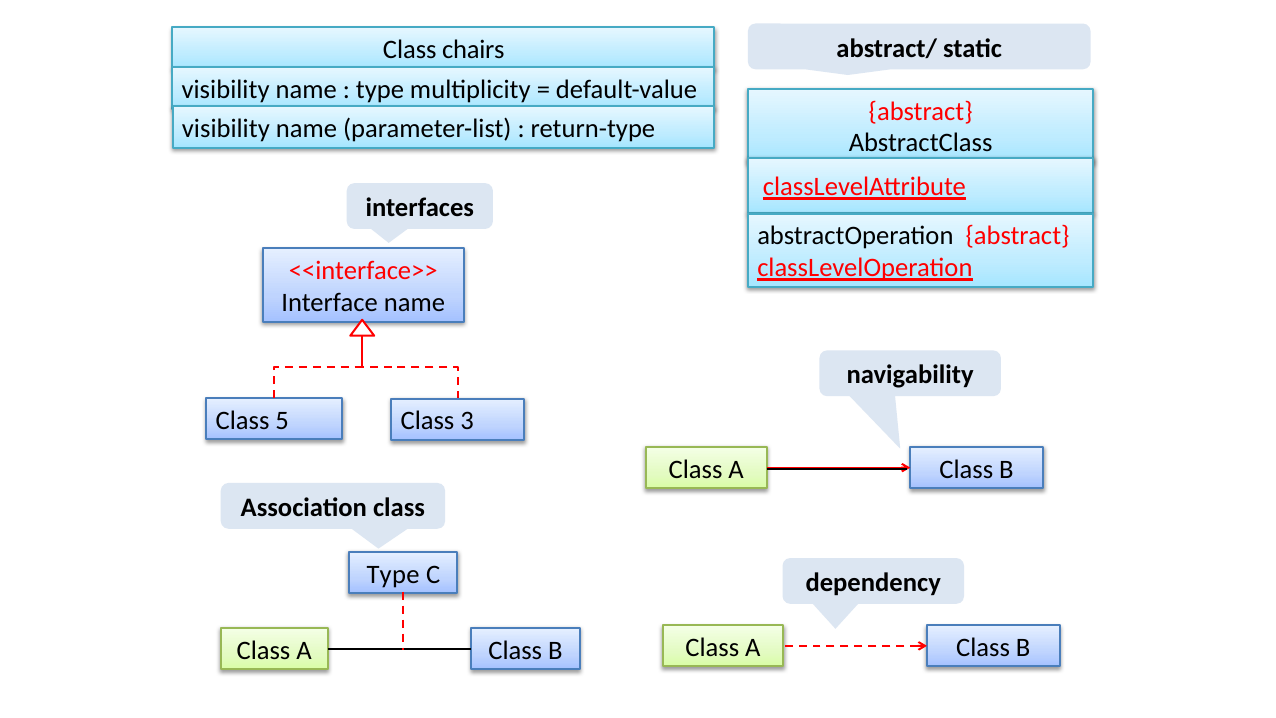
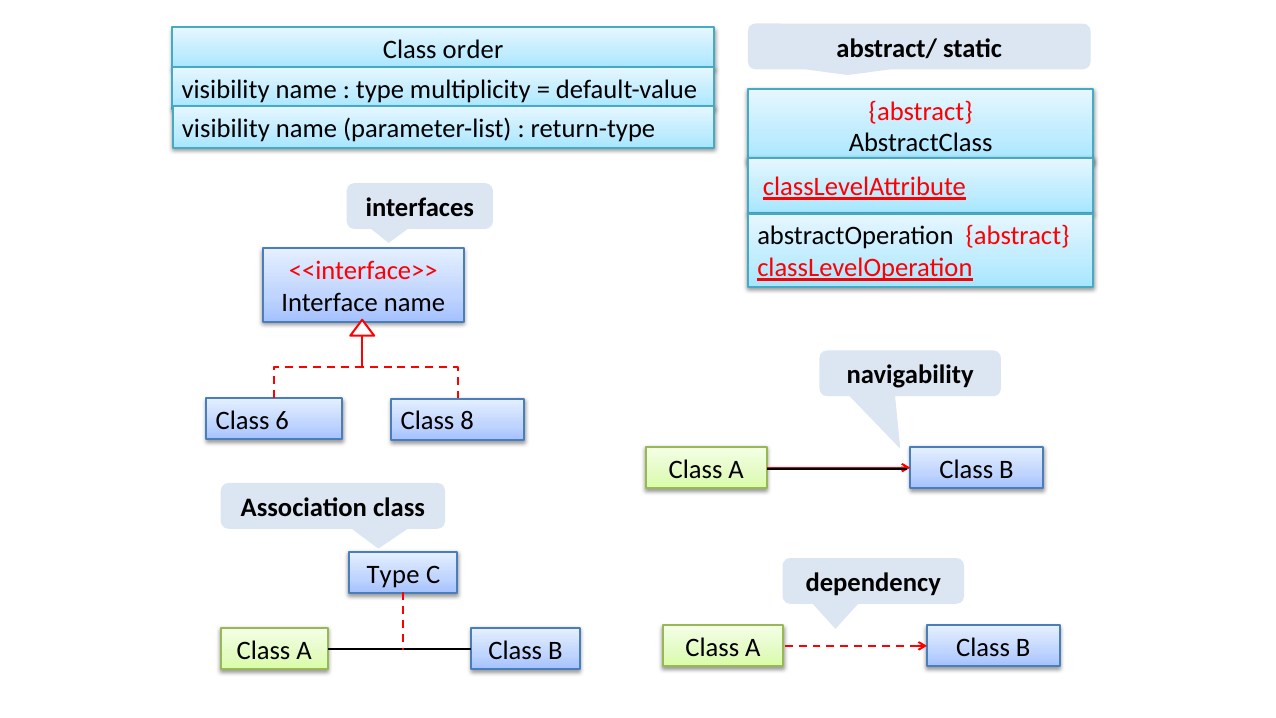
chairs: chairs -> order
5: 5 -> 6
3: 3 -> 8
